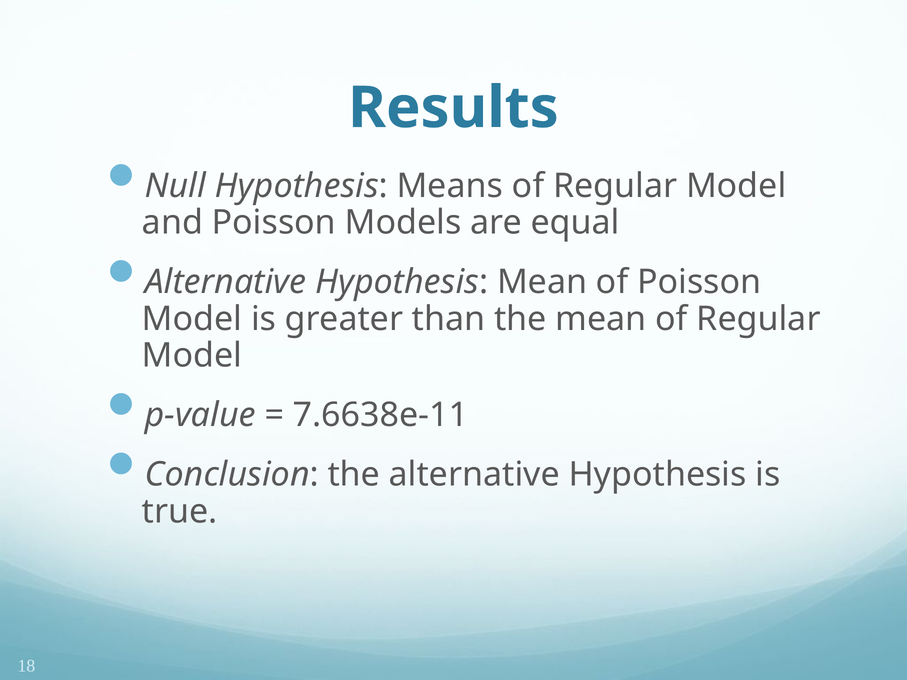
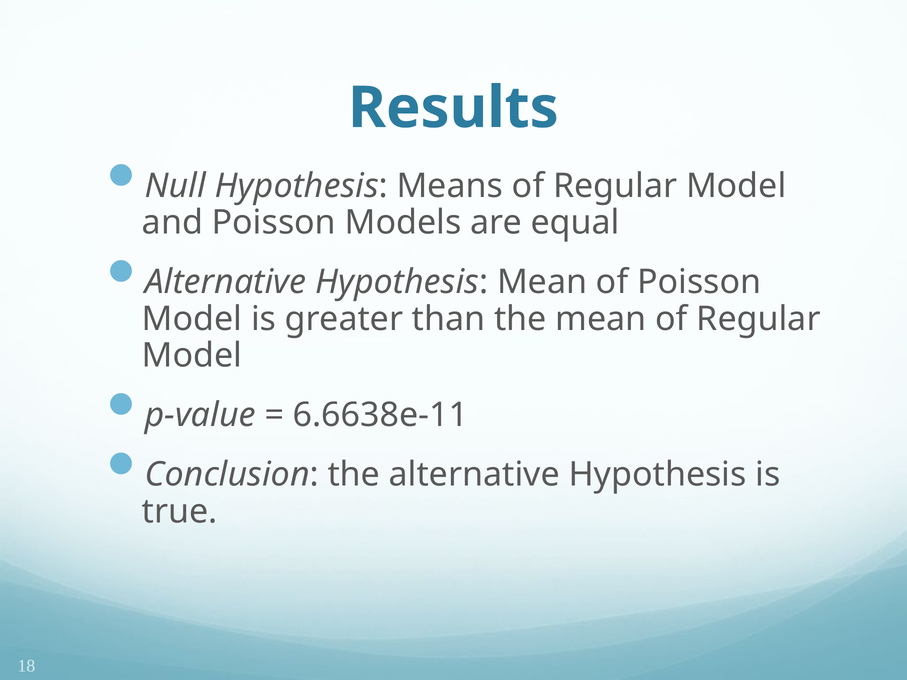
7.6638e-11: 7.6638e-11 -> 6.6638e-11
